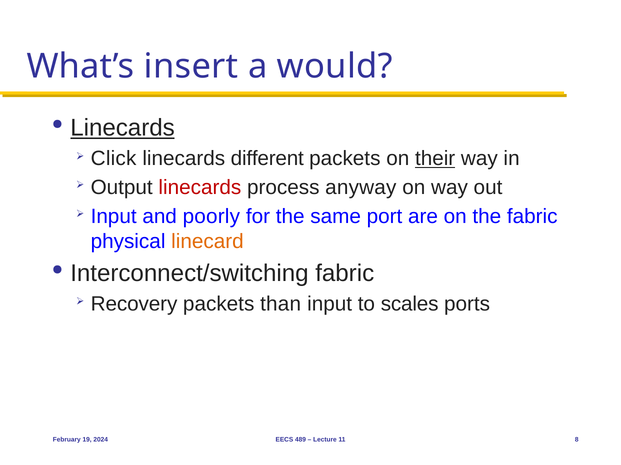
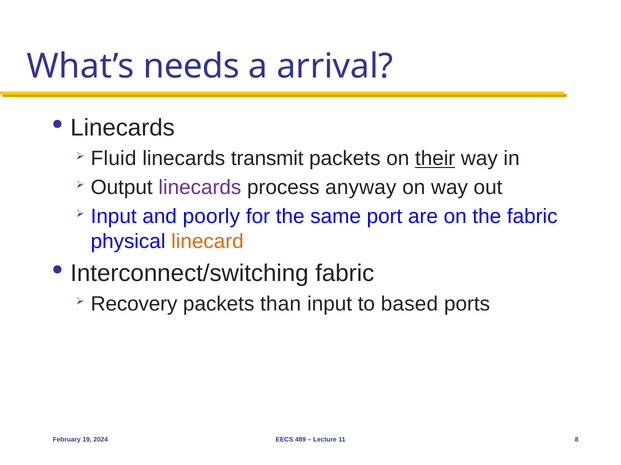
insert: insert -> needs
would: would -> arrival
Linecards at (123, 128) underline: present -> none
Click: Click -> Fluid
different: different -> transmit
linecards at (200, 188) colour: red -> purple
scales: scales -> based
